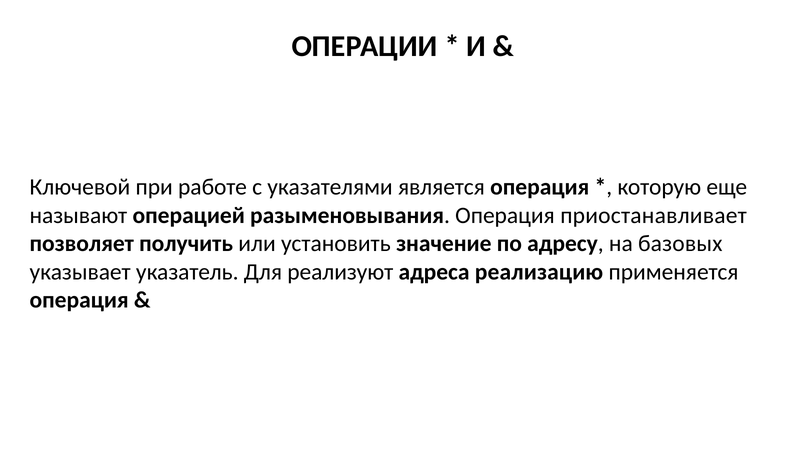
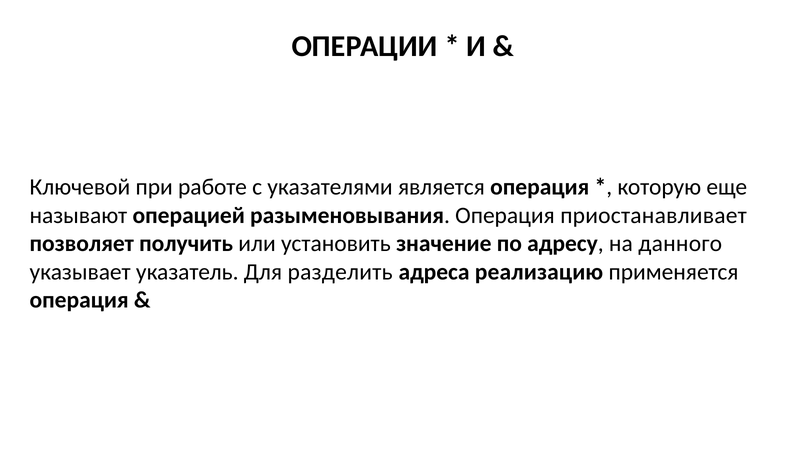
базовых: базовых -> данного
реализуют: реализуют -> разделить
